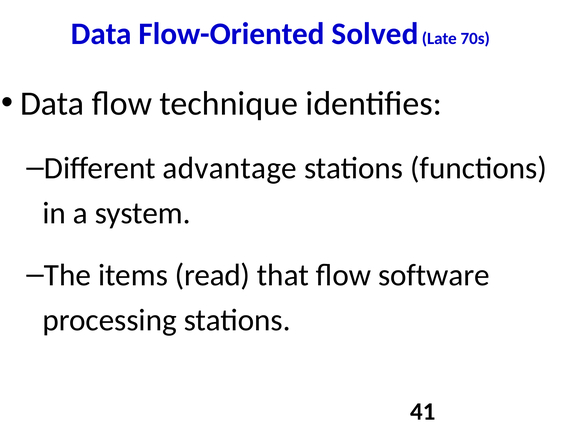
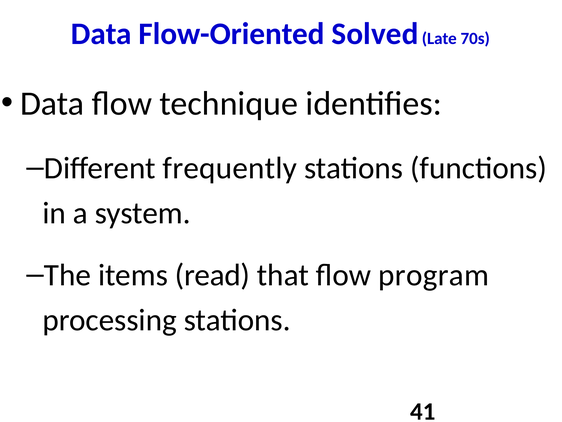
advantage: advantage -> frequently
software: software -> program
